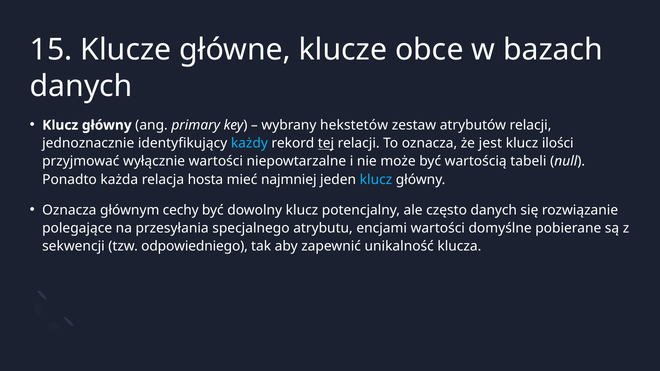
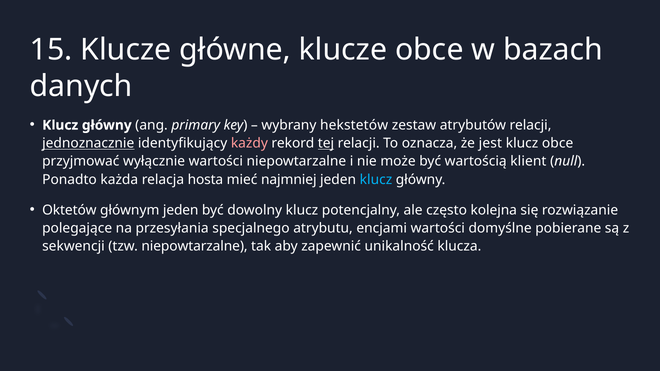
jednoznacznie underline: none -> present
każdy colour: light blue -> pink
klucz ilości: ilości -> obce
tabeli: tabeli -> klient
Oznacza at (69, 210): Oznacza -> Oktetów
głównym cechy: cechy -> jeden
często danych: danych -> kolejna
tzw odpowiedniego: odpowiedniego -> niepowtarzalne
